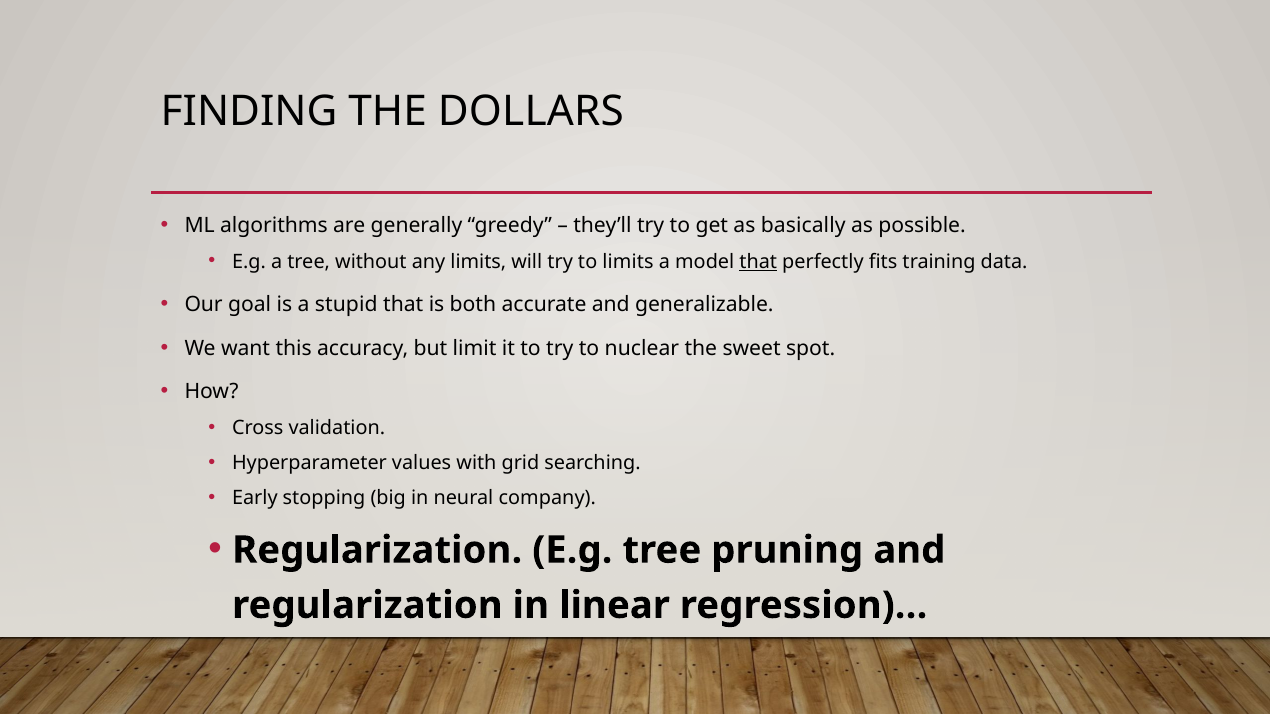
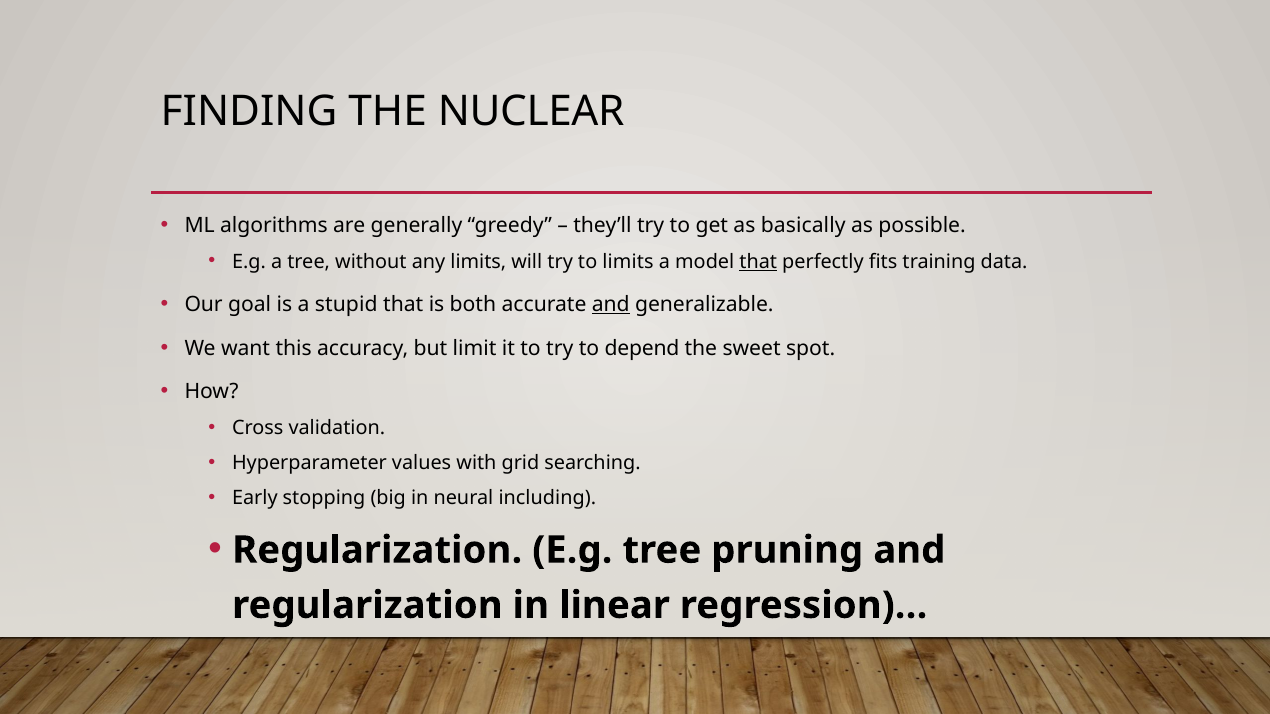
DOLLARS: DOLLARS -> NUCLEAR
and at (611, 305) underline: none -> present
nuclear: nuclear -> depend
company: company -> including
